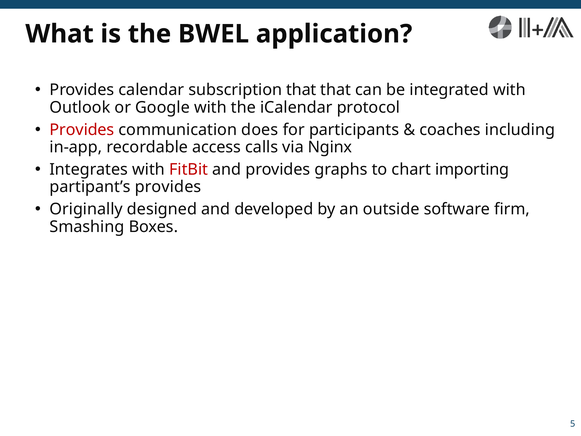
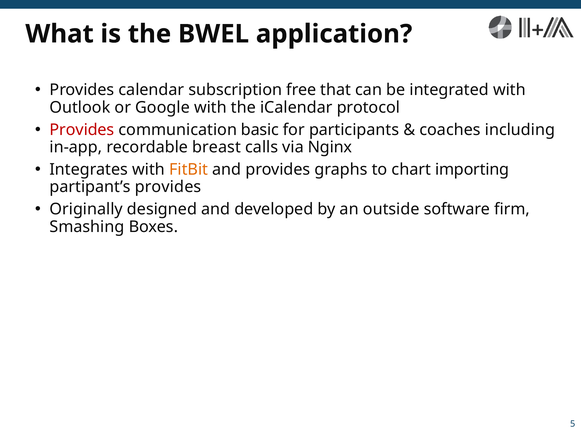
subscription that: that -> free
does: does -> basic
access: access -> breast
FitBit colour: red -> orange
